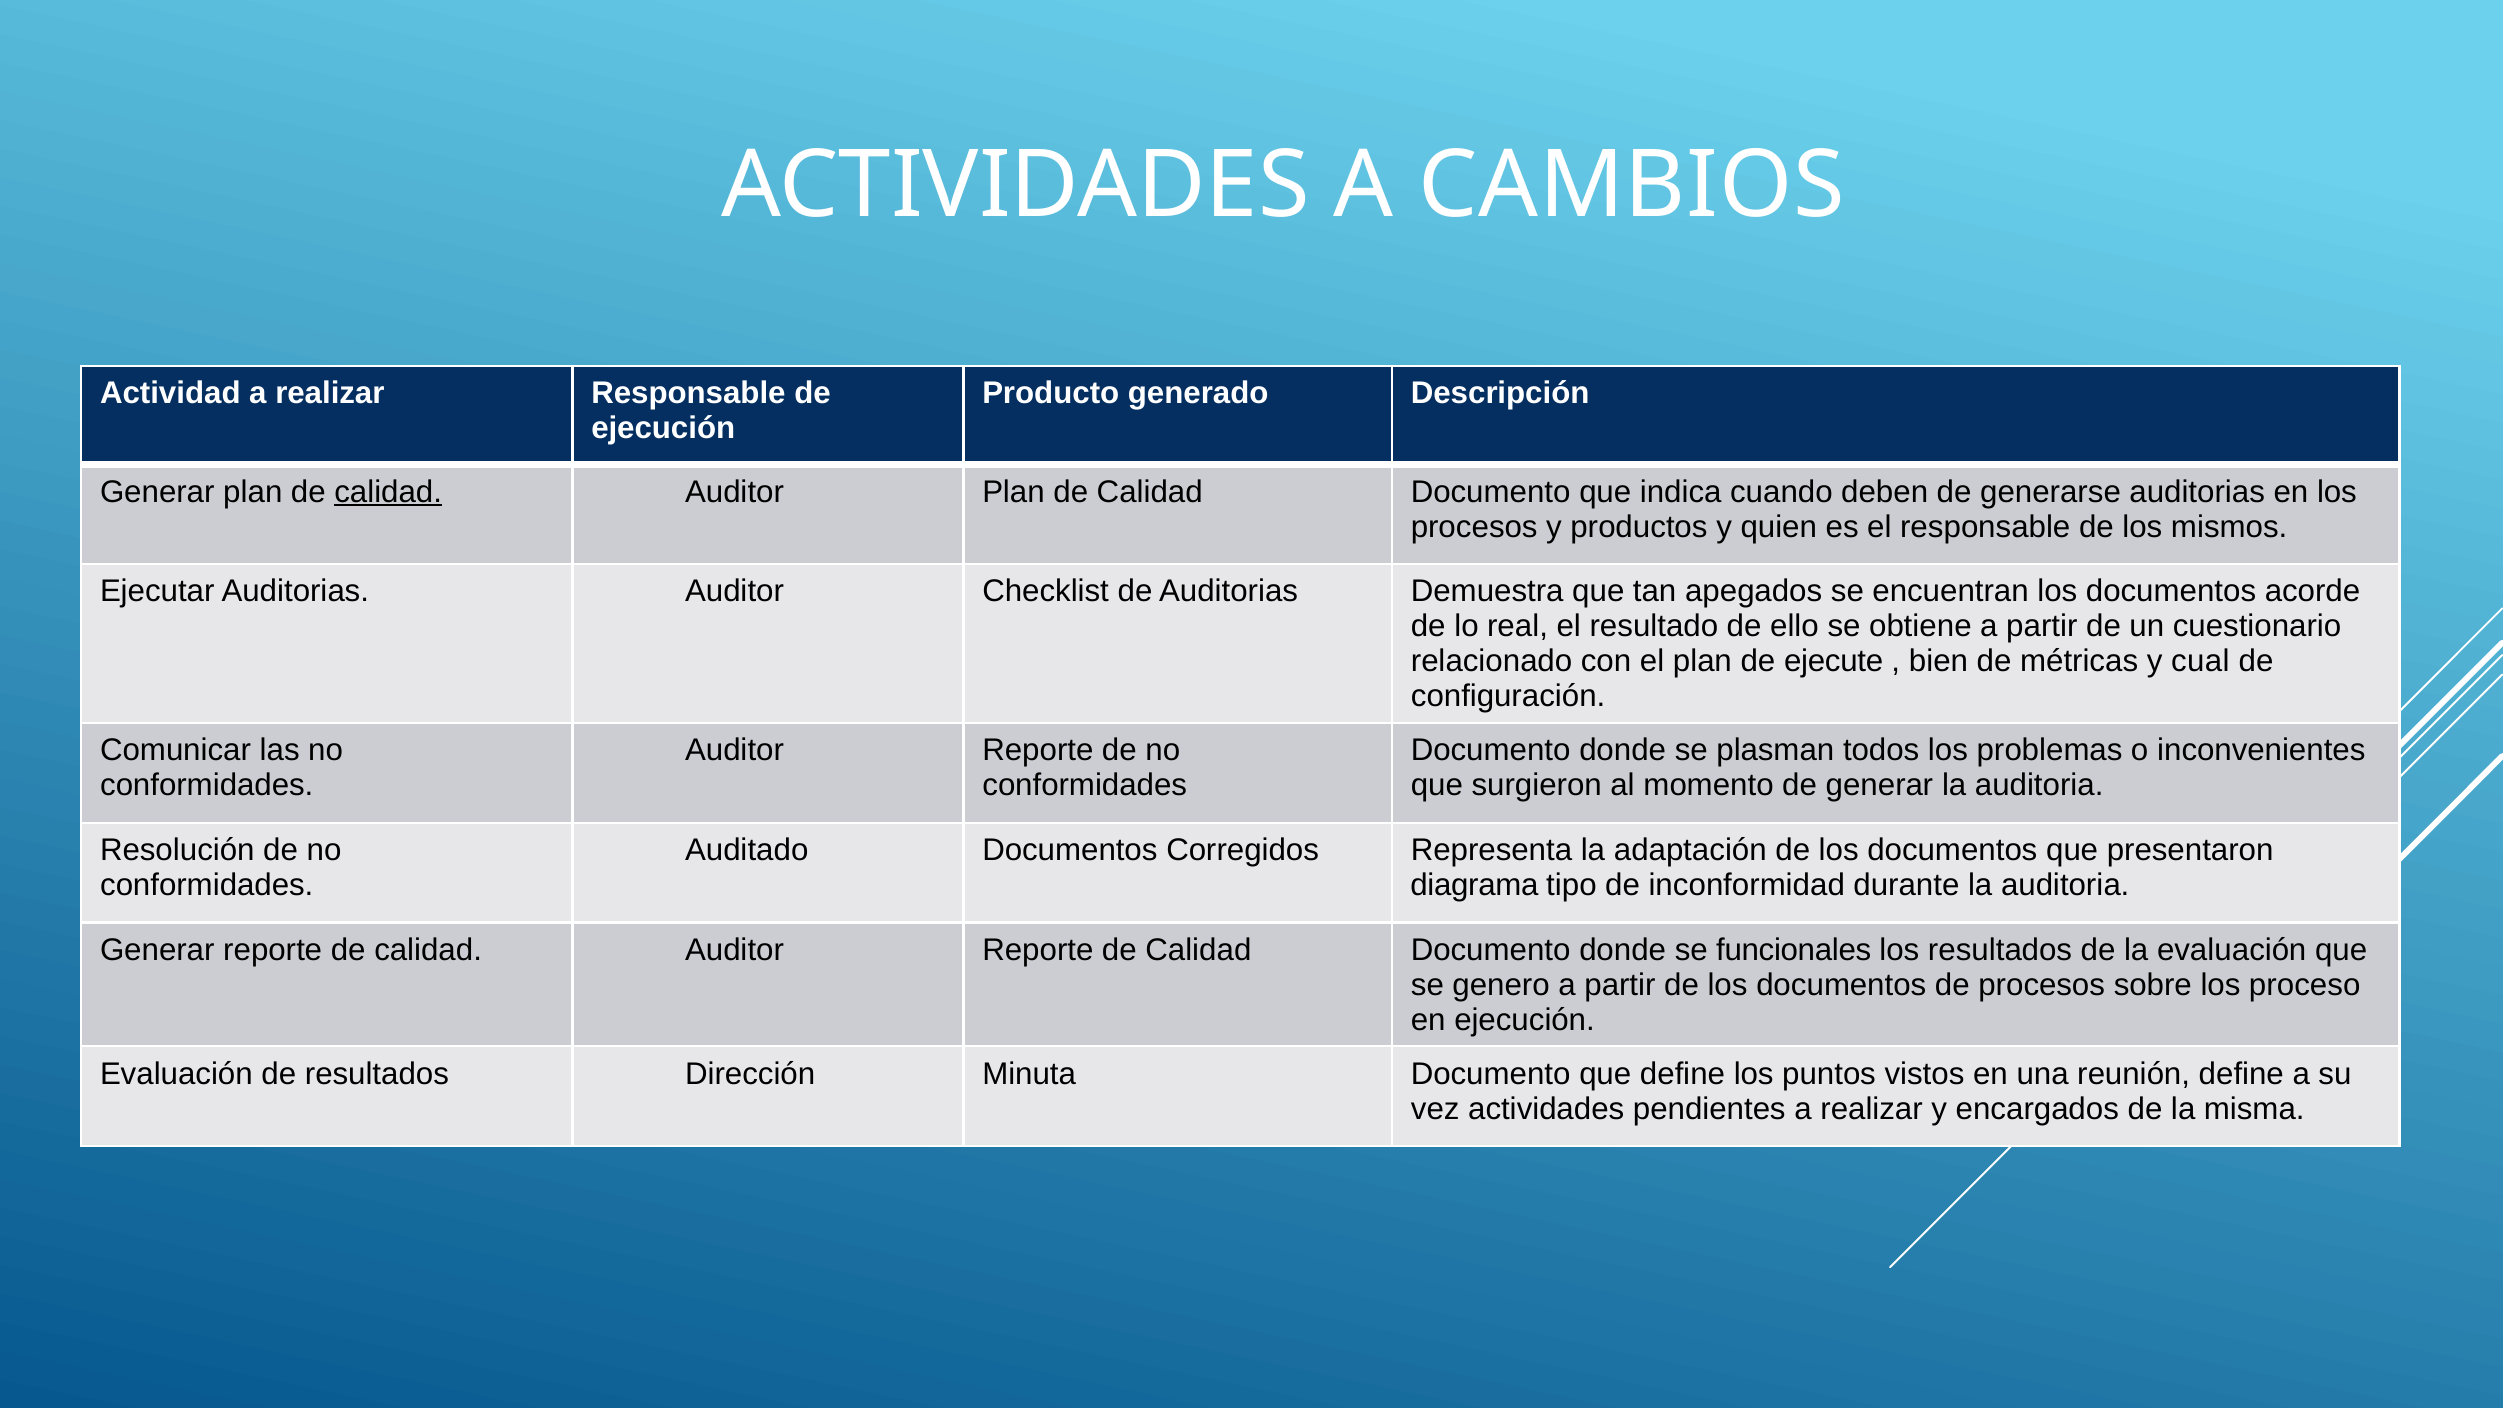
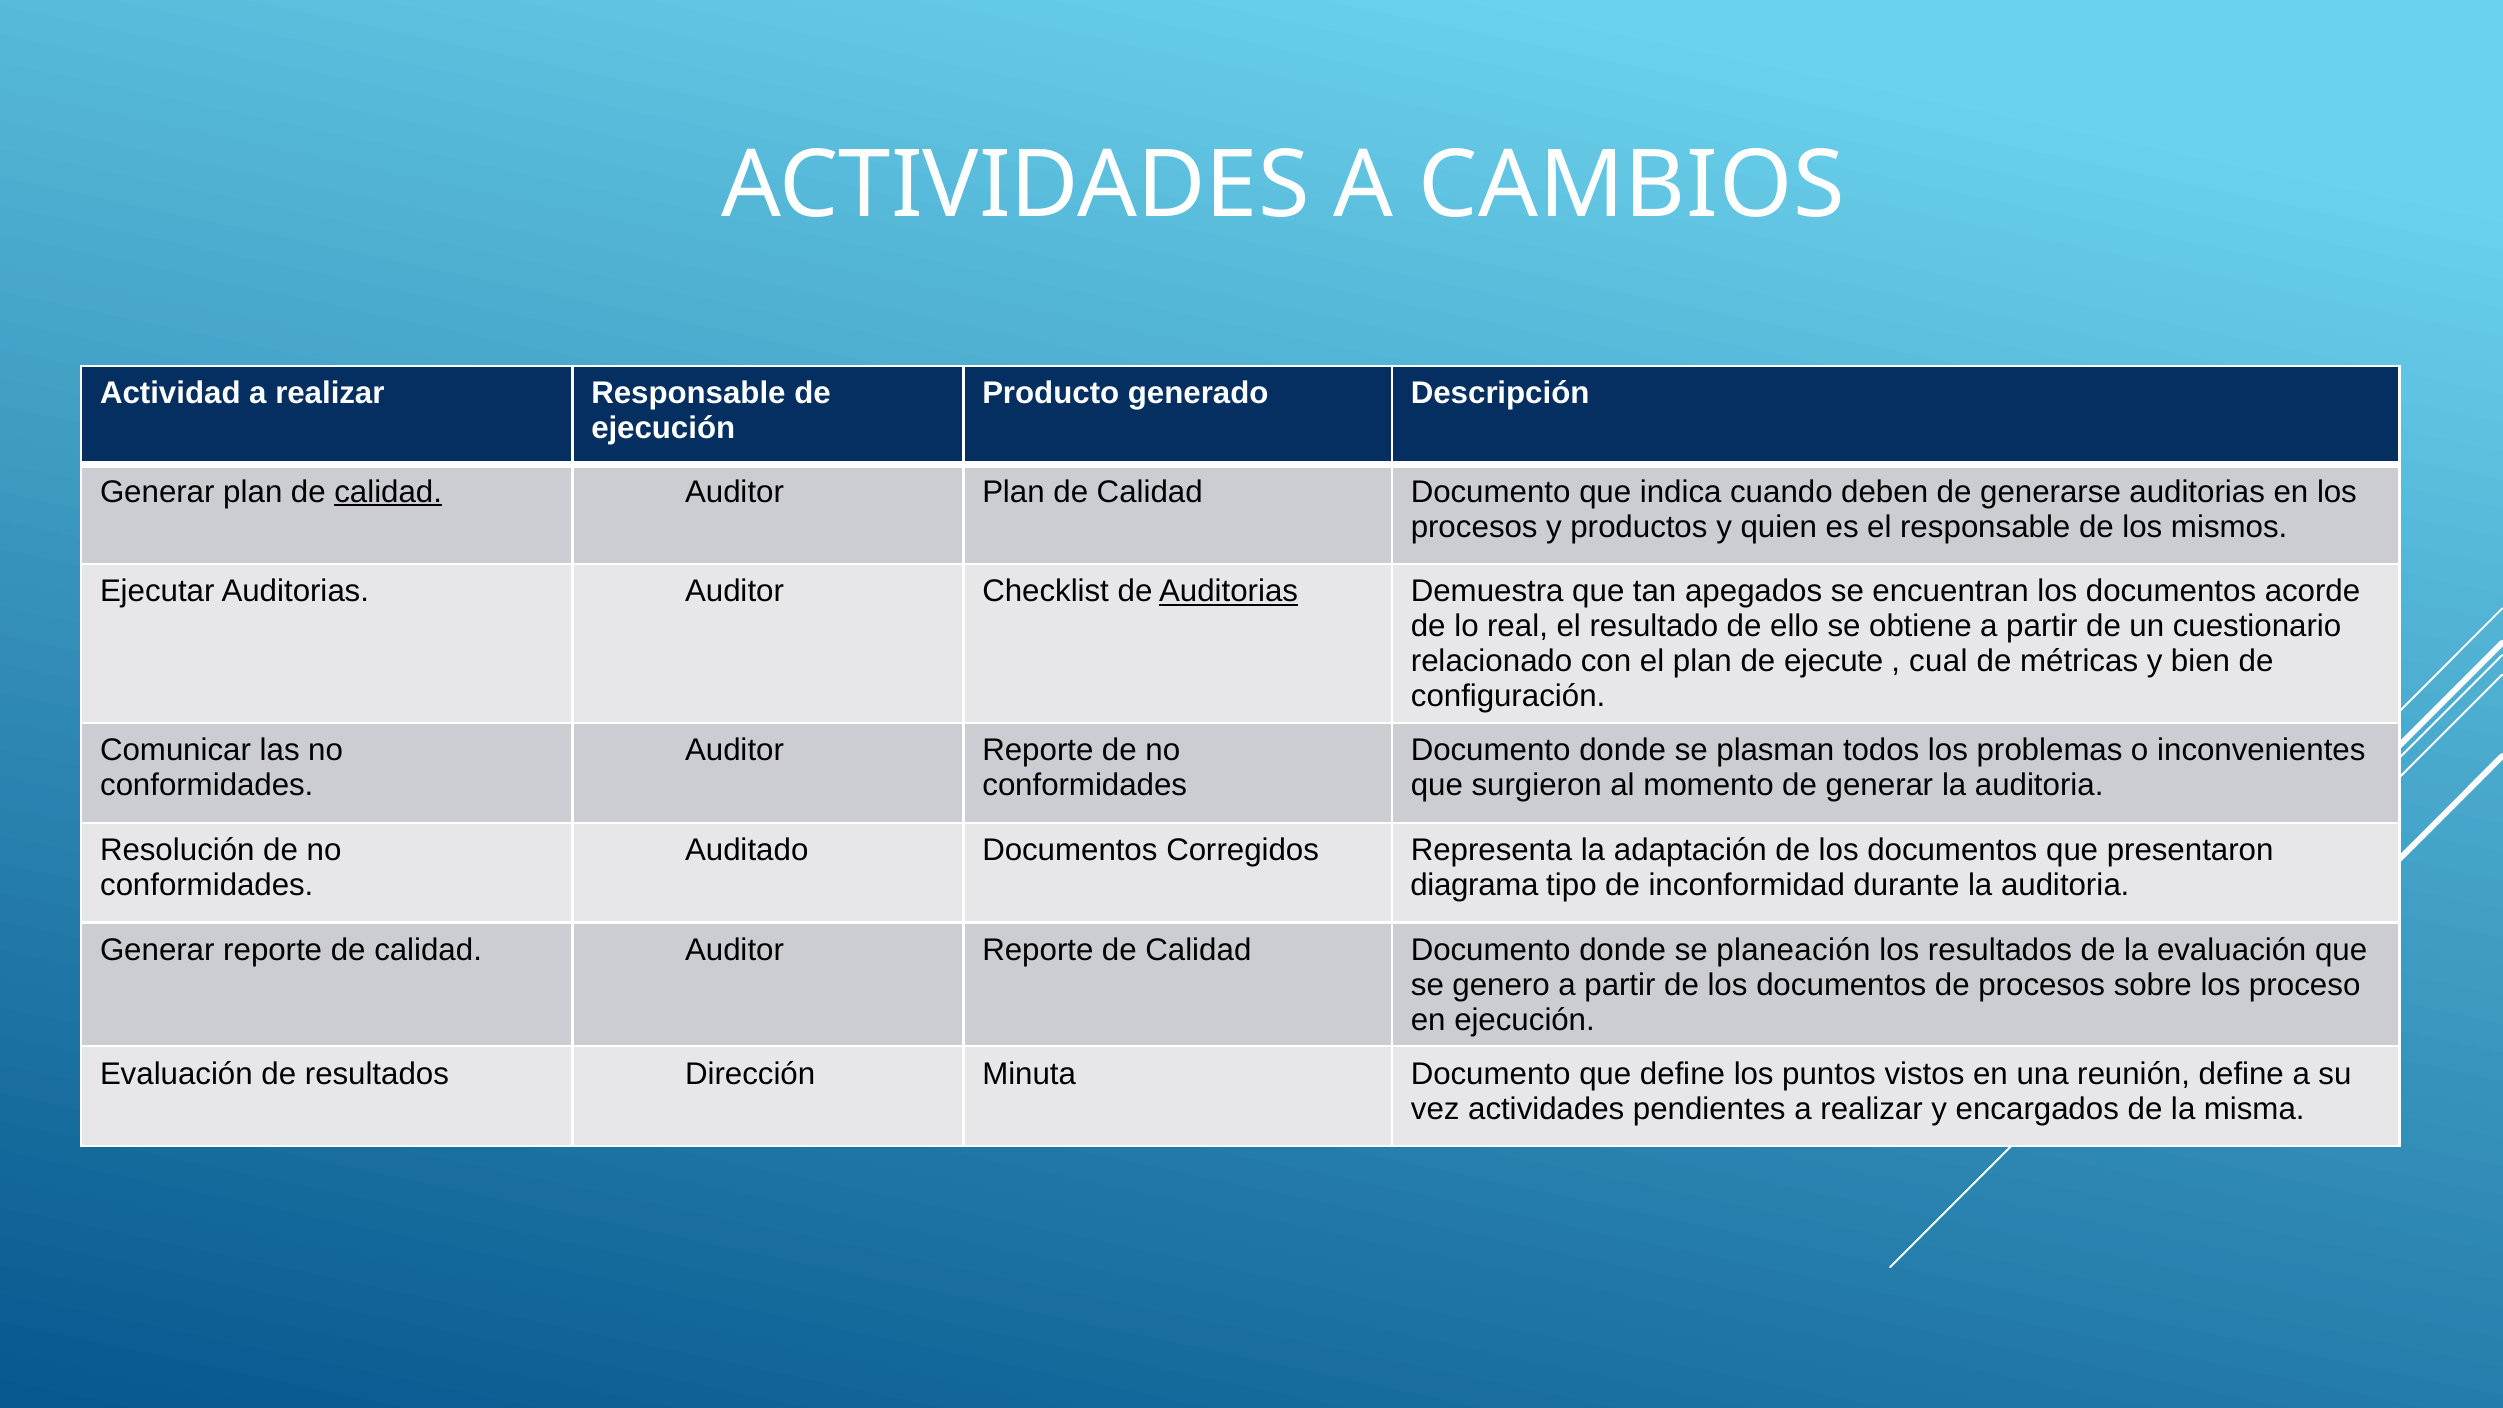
Auditorias at (1229, 592) underline: none -> present
bien: bien -> cual
cual: cual -> bien
funcionales: funcionales -> planeación
